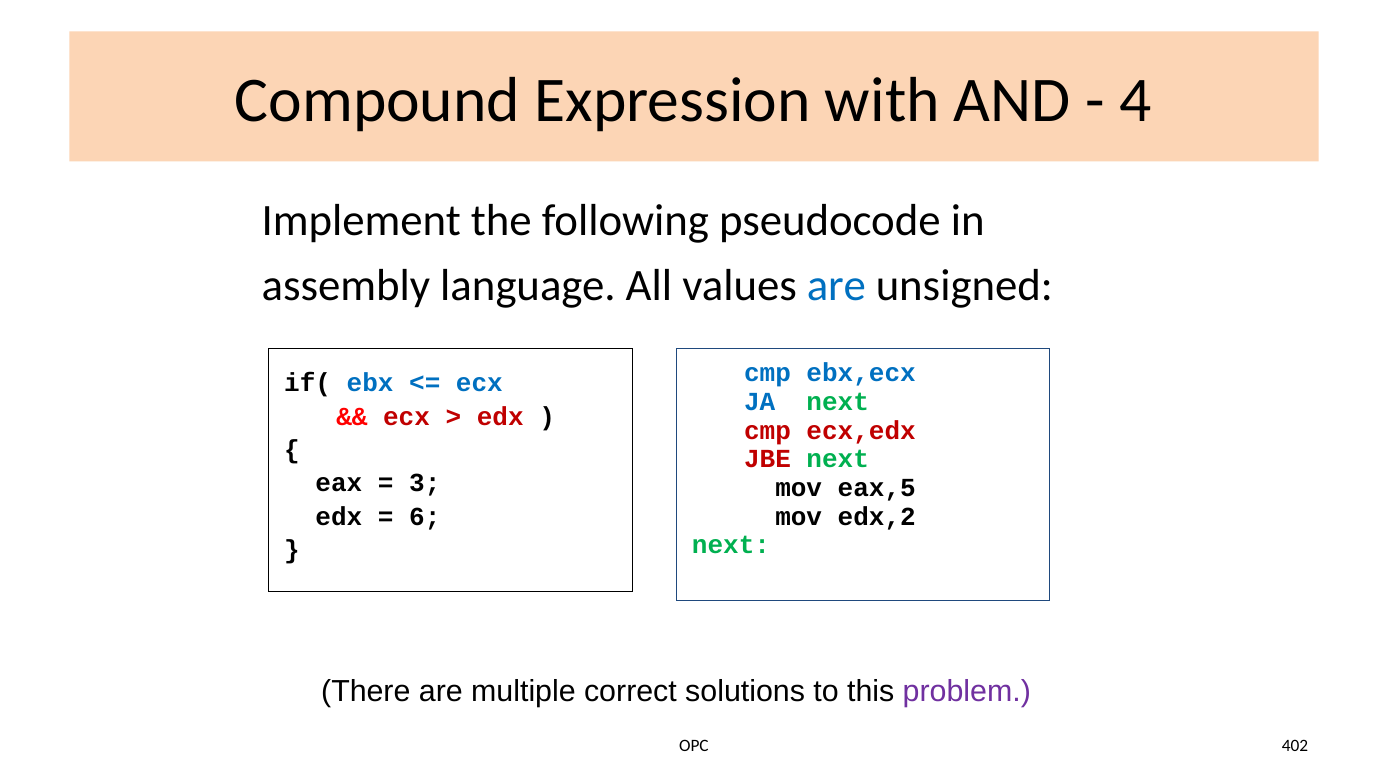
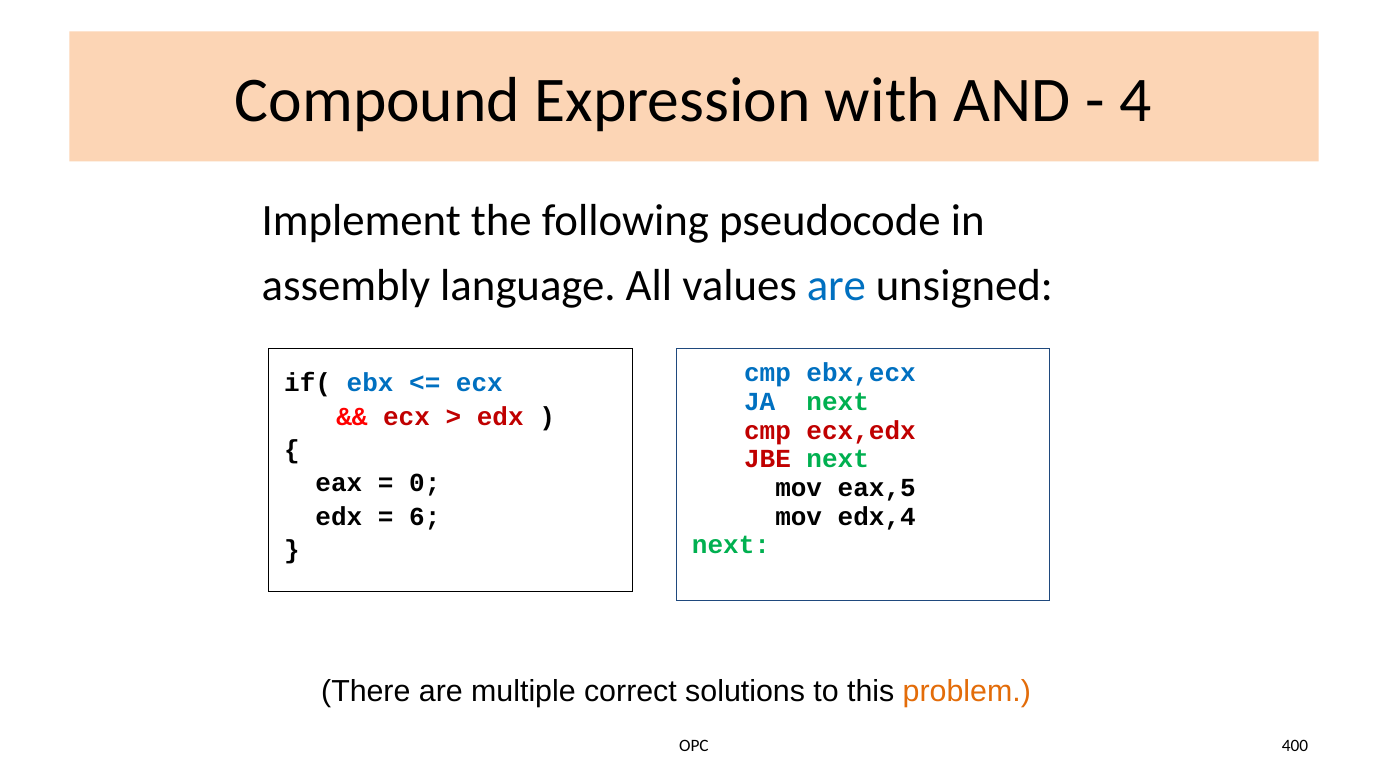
3: 3 -> 0
edx,2: edx,2 -> edx,4
problem colour: purple -> orange
402: 402 -> 400
